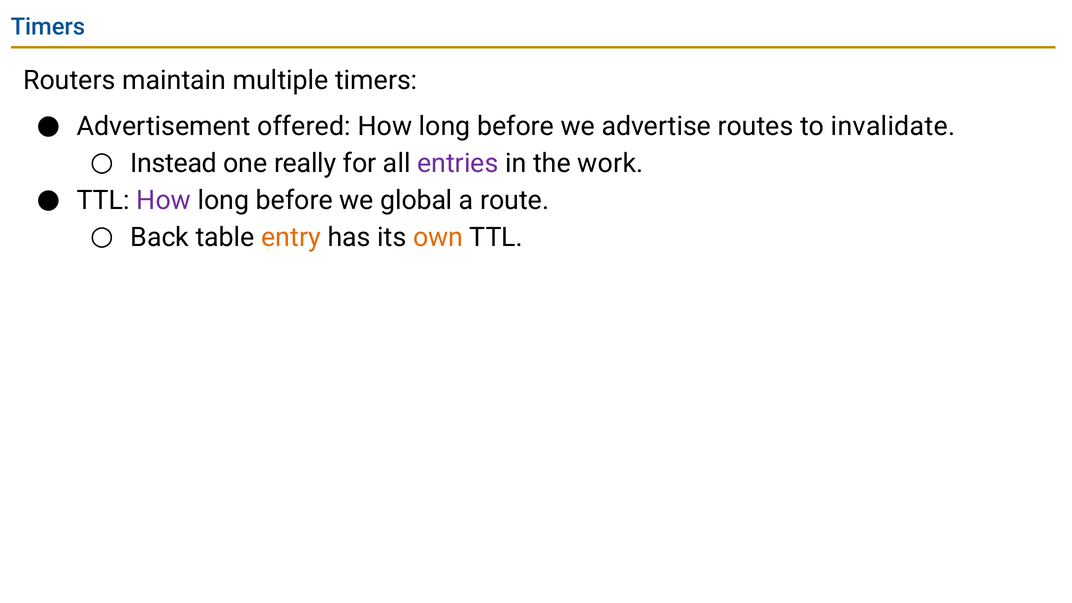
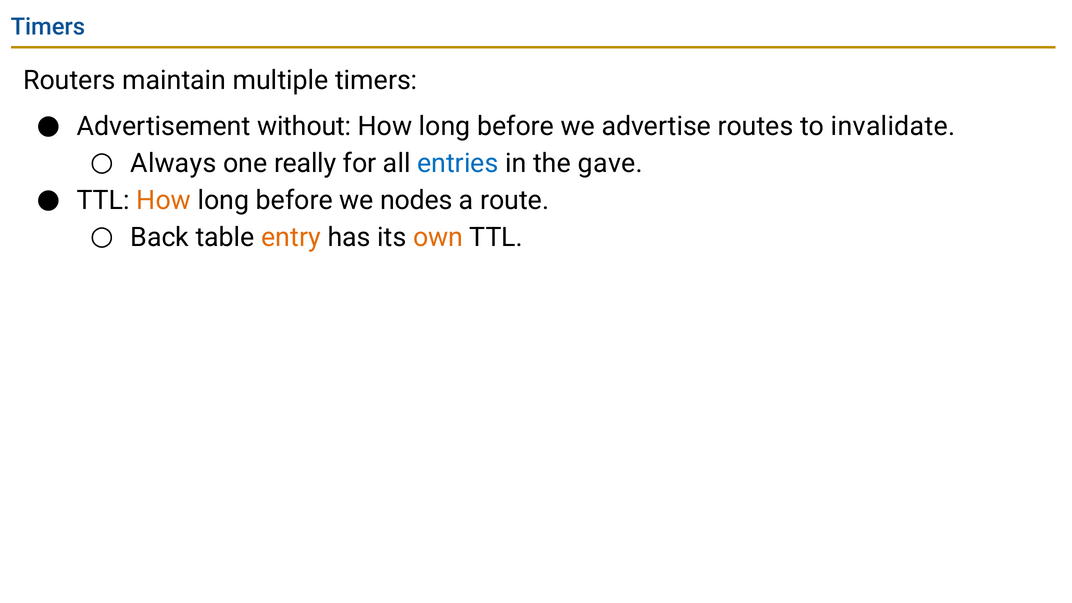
offered: offered -> without
Instead: Instead -> Always
entries colour: purple -> blue
work: work -> gave
How at (164, 200) colour: purple -> orange
global: global -> nodes
